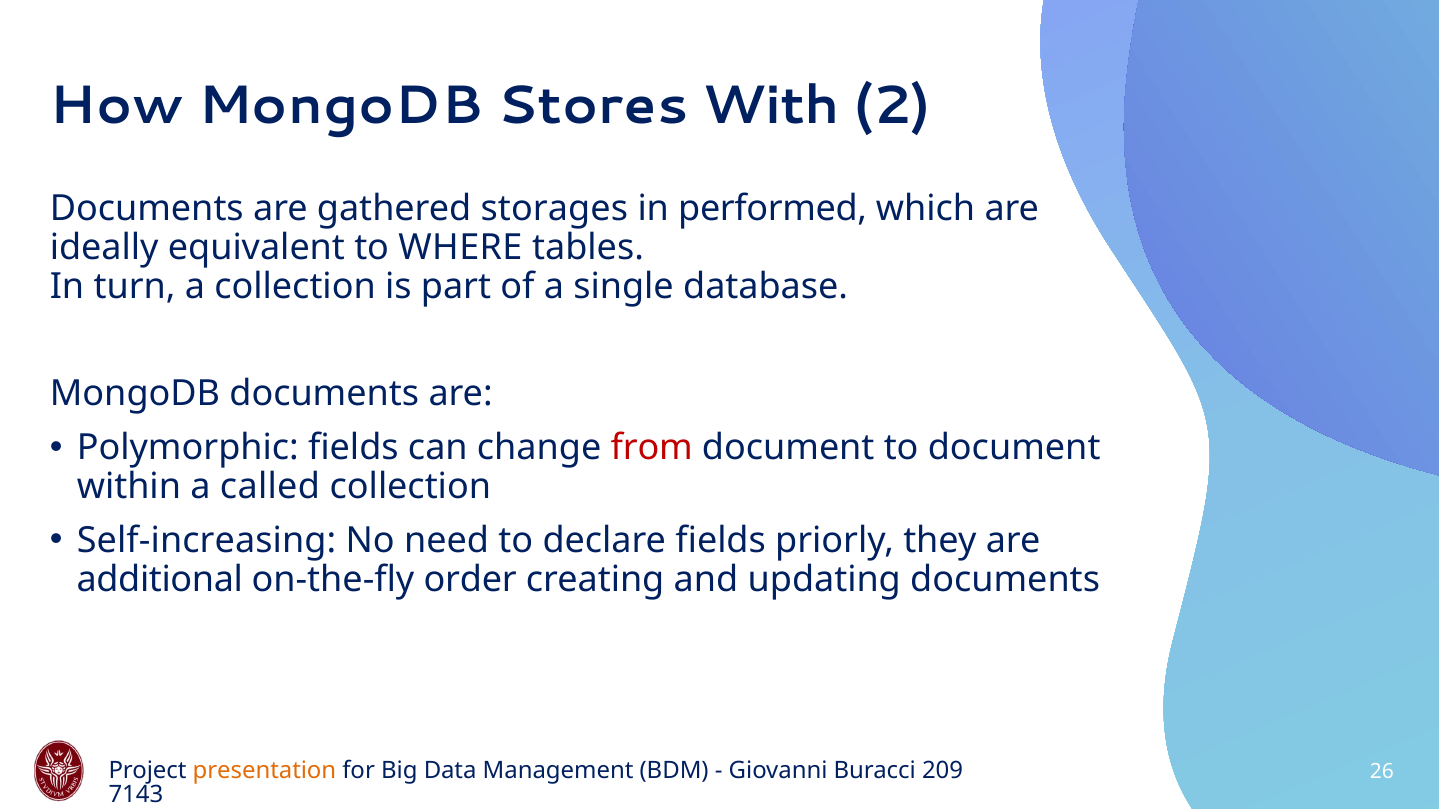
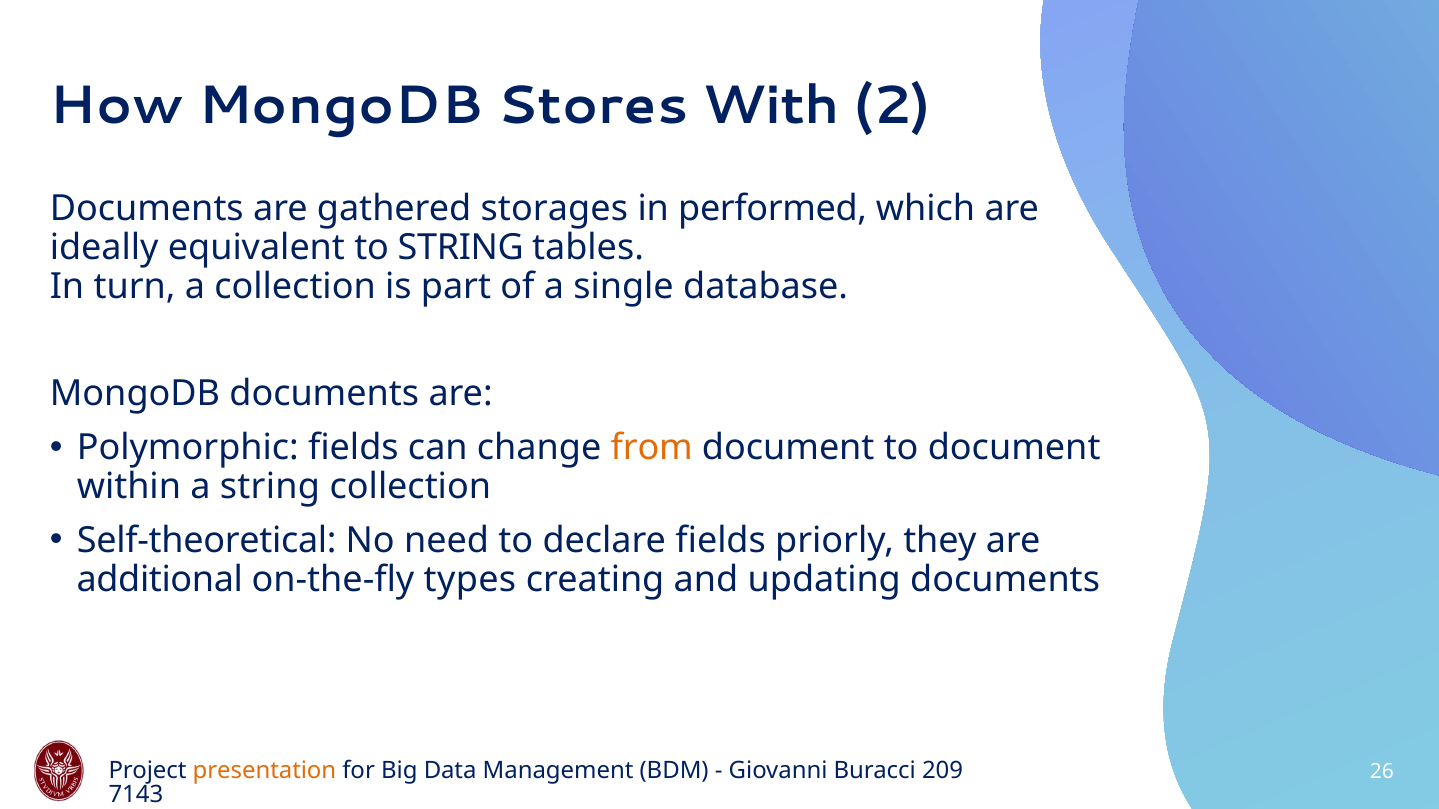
to WHERE: WHERE -> STRING
from colour: red -> orange
a called: called -> string
Self-increasing: Self-increasing -> Self-theoretical
order: order -> types
